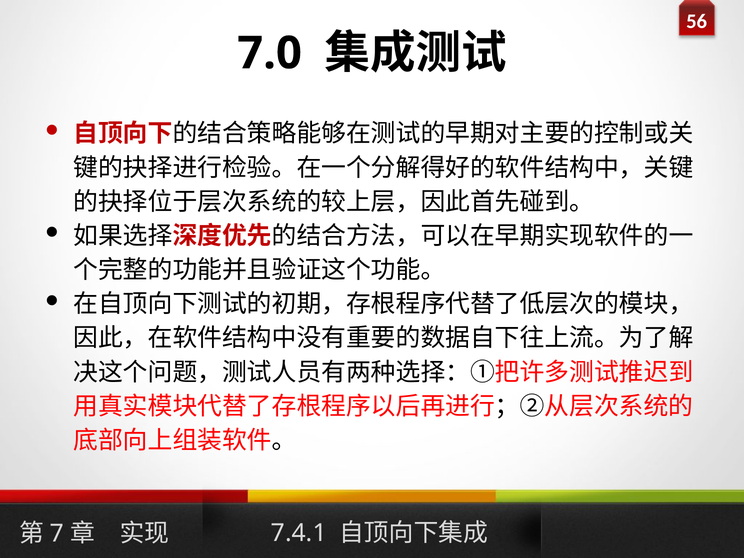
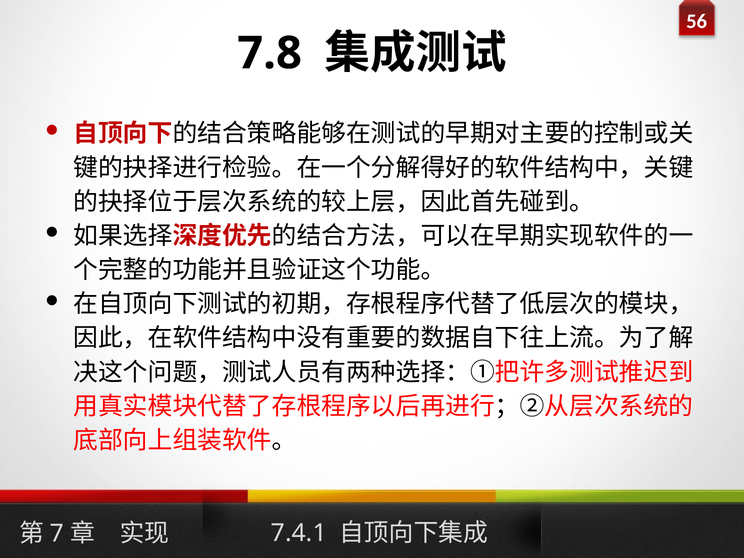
7.0: 7.0 -> 7.8
